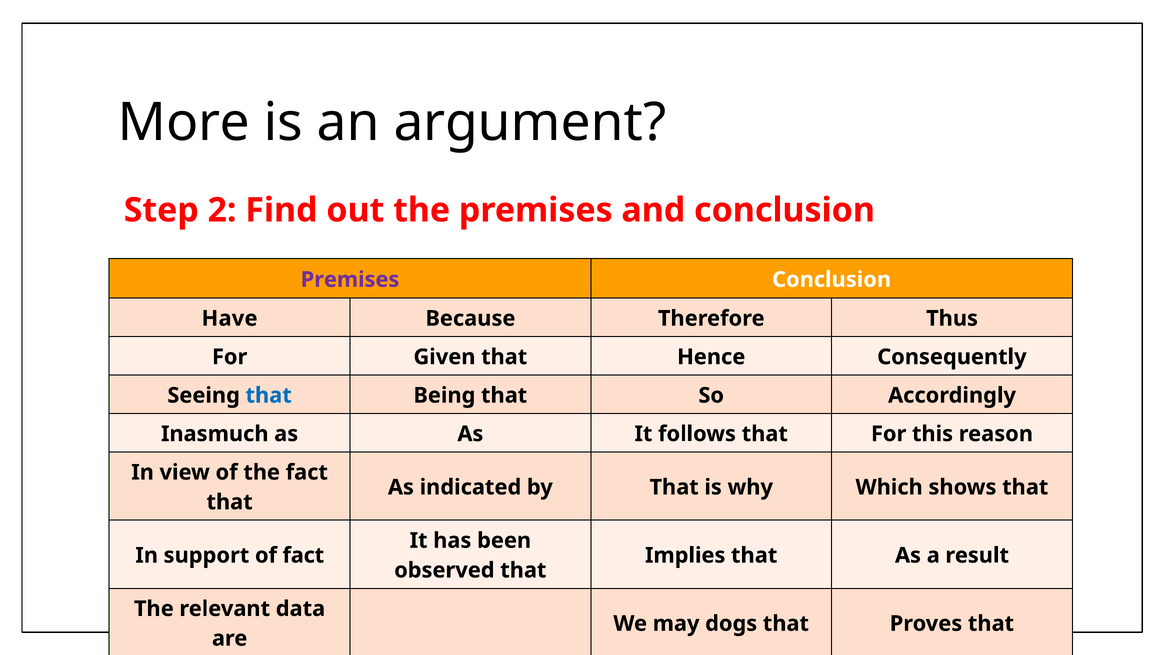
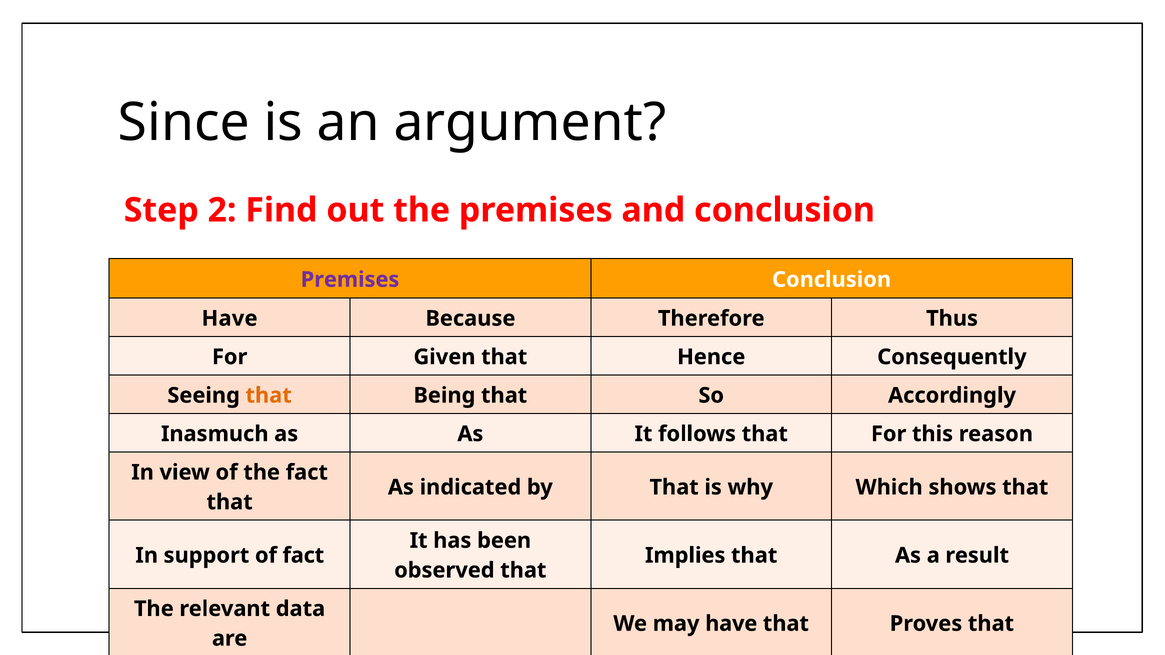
More: More -> Since
that at (269, 396) colour: blue -> orange
may dogs: dogs -> have
